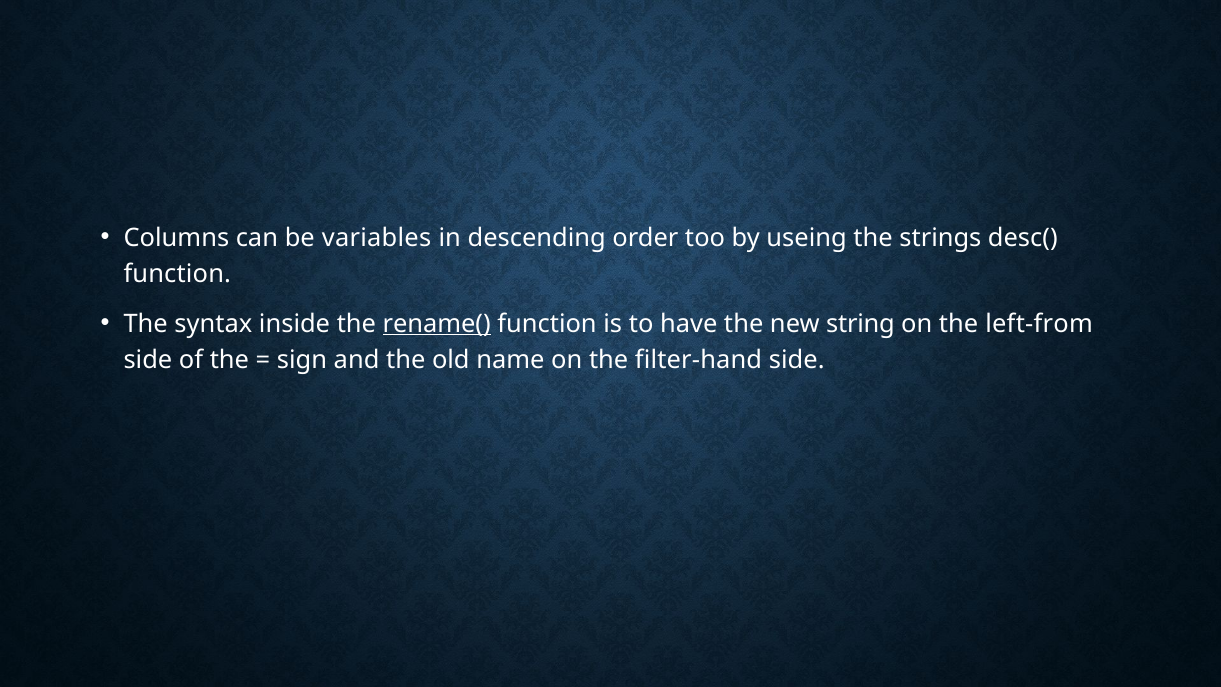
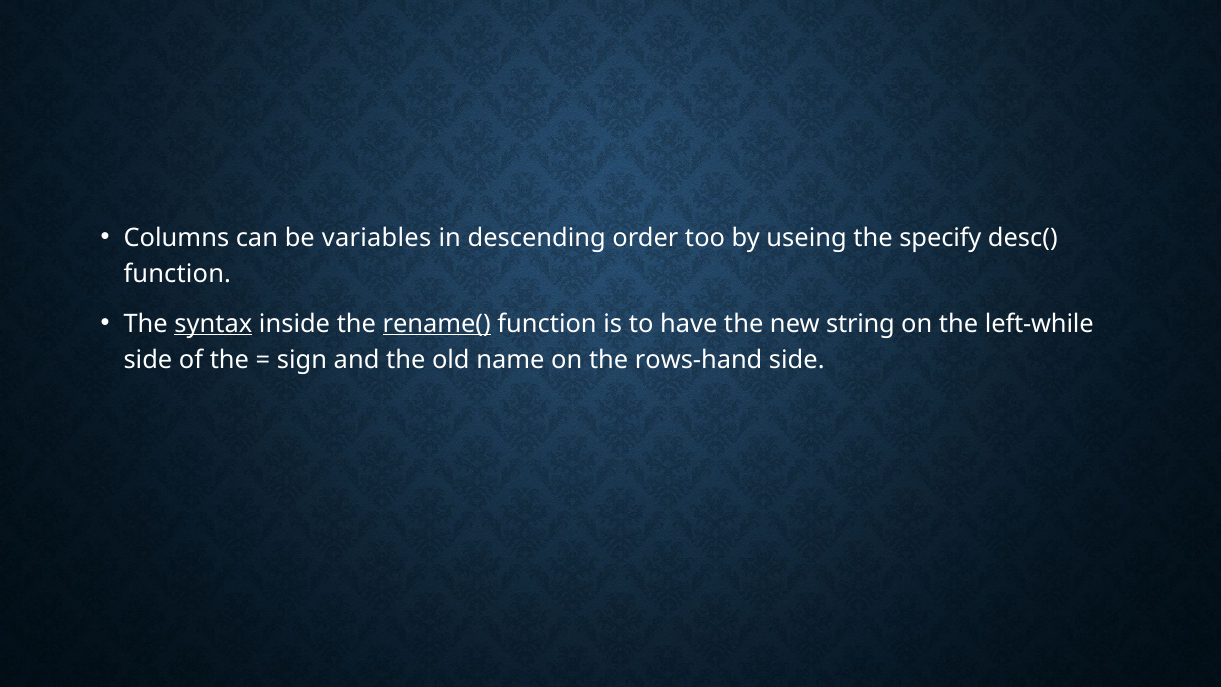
strings: strings -> specify
syntax underline: none -> present
left-from: left-from -> left-while
filter-hand: filter-hand -> rows-hand
